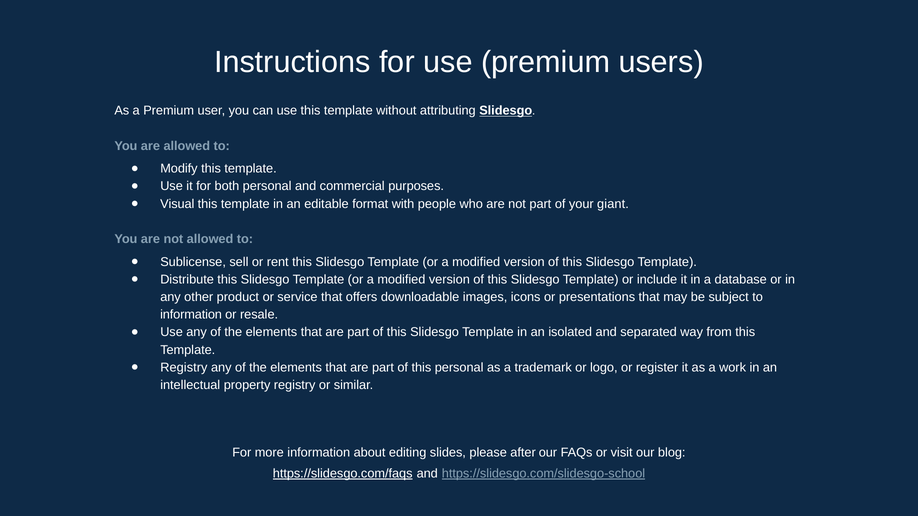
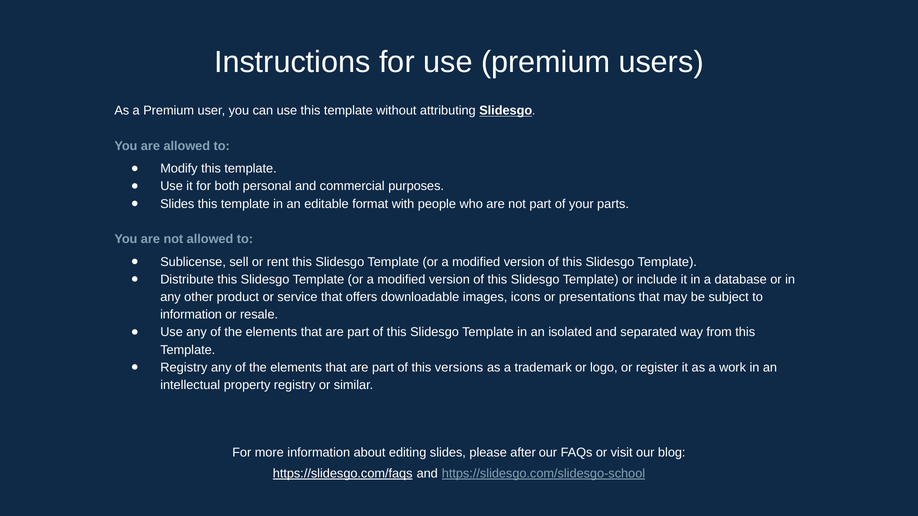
Visual at (177, 204): Visual -> Slides
giant: giant -> parts
this personal: personal -> versions
